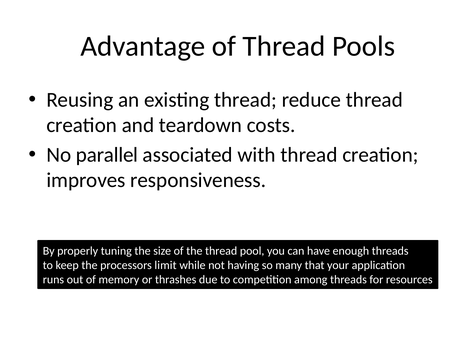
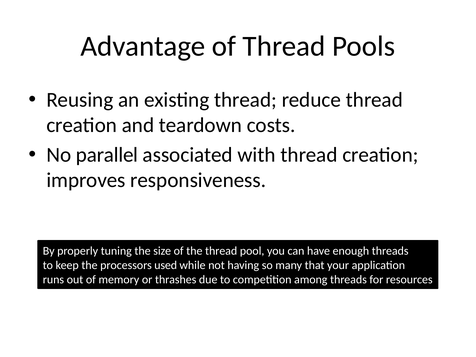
limit: limit -> used
